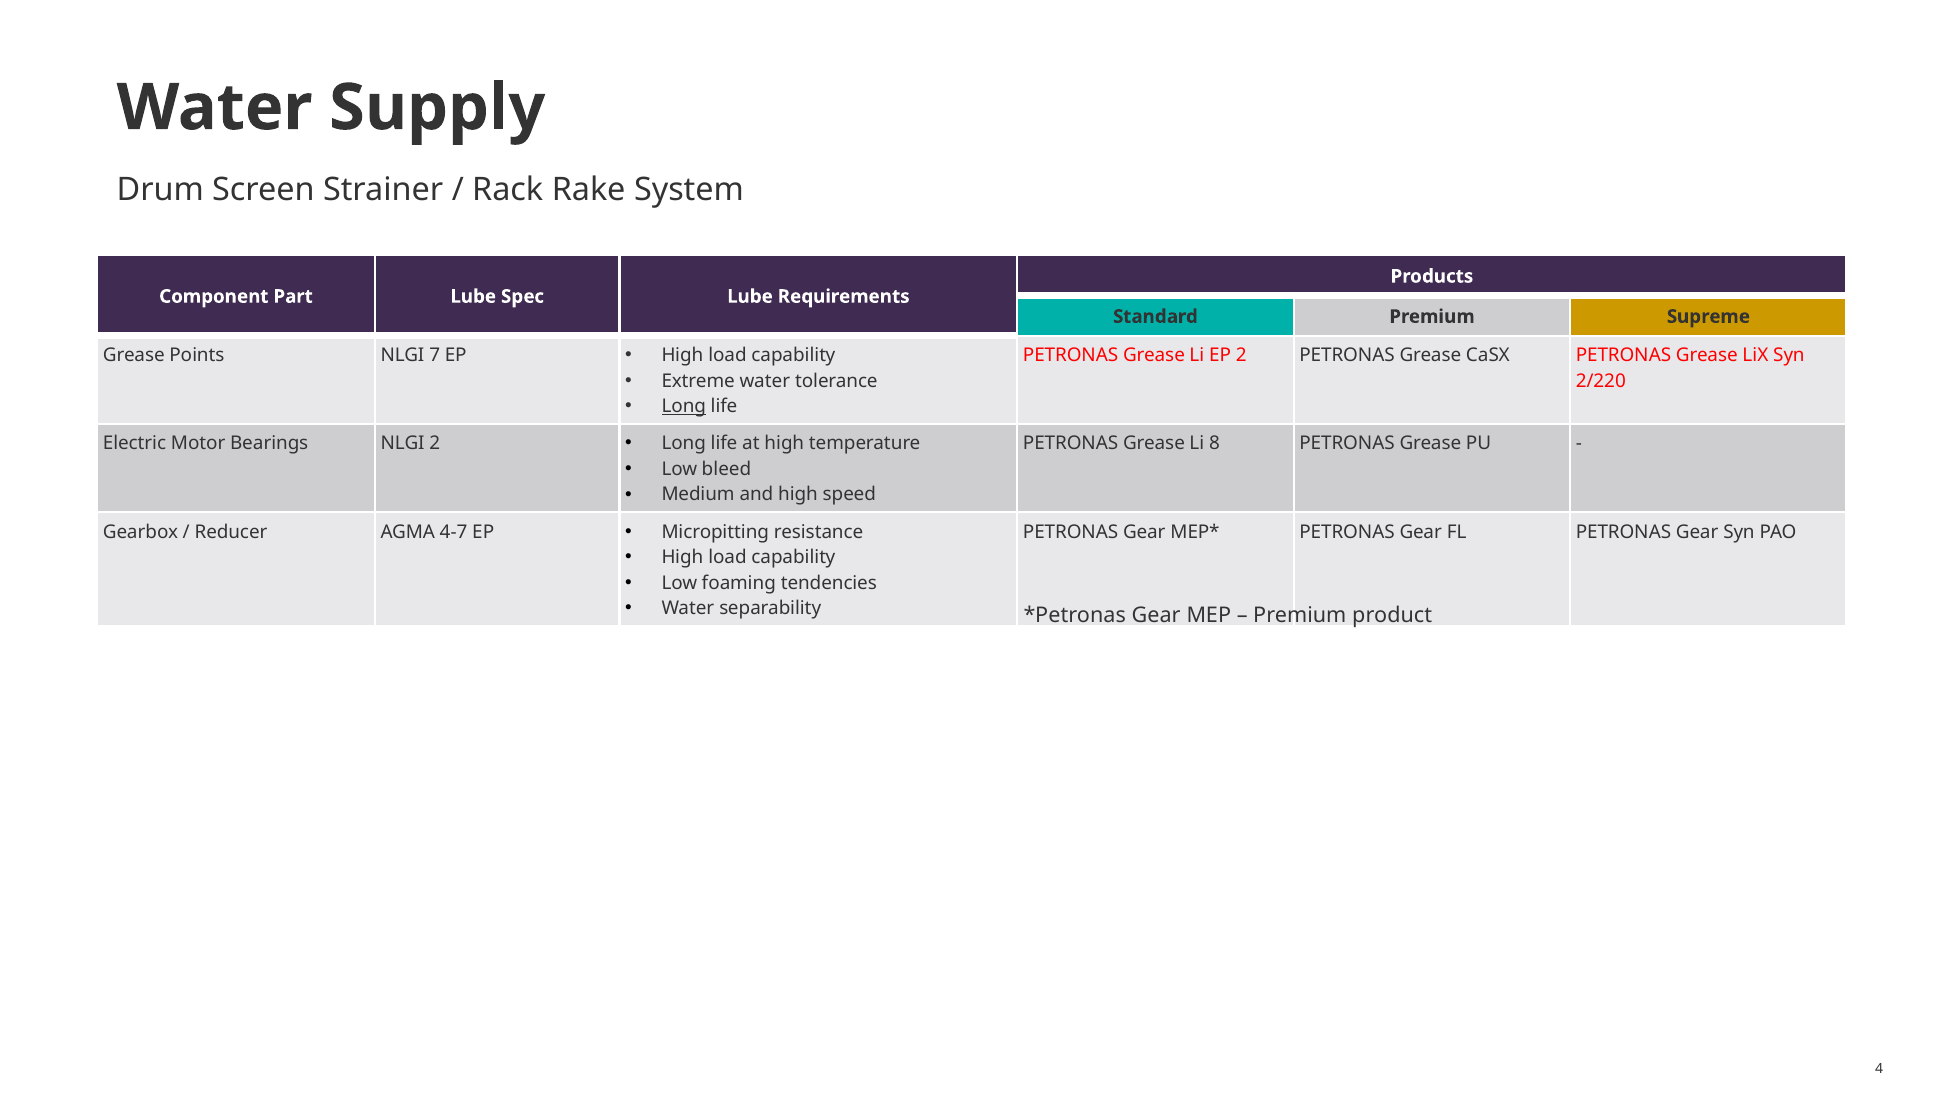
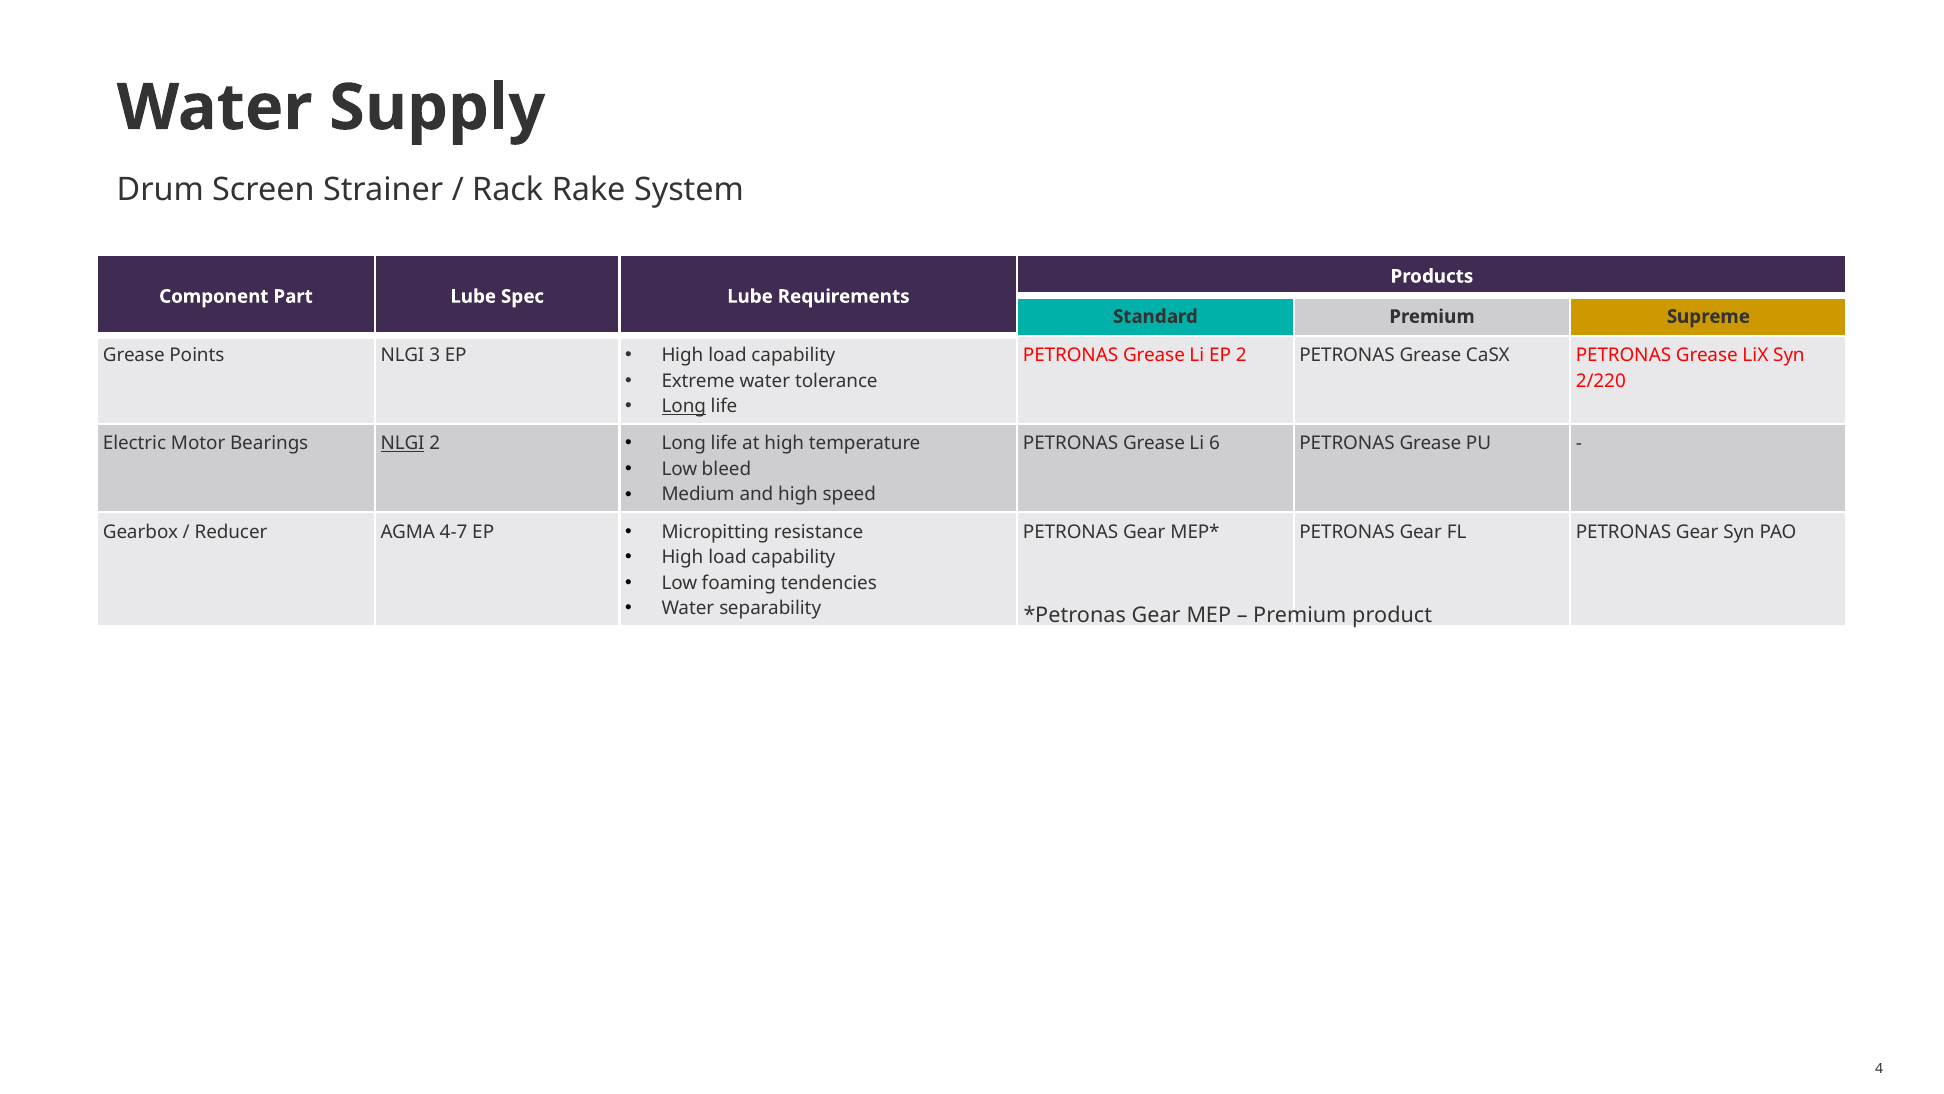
7: 7 -> 3
NLGI at (403, 443) underline: none -> present
8: 8 -> 6
